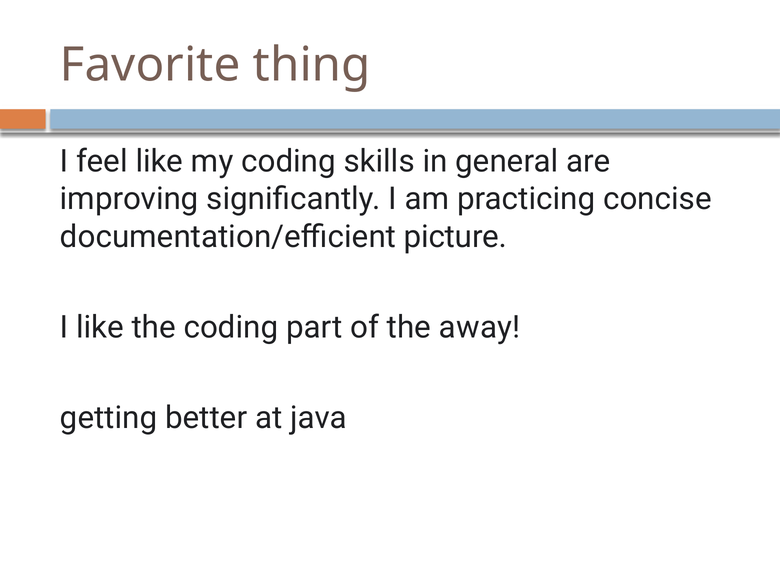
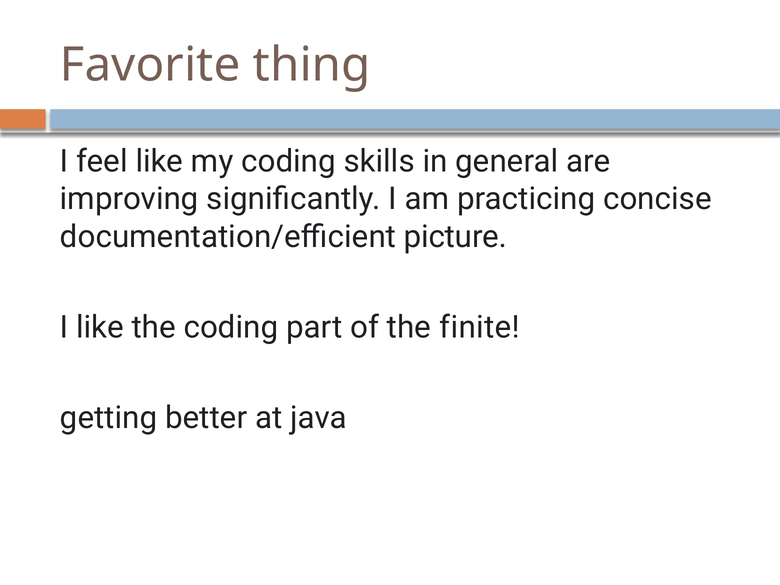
away: away -> finite
